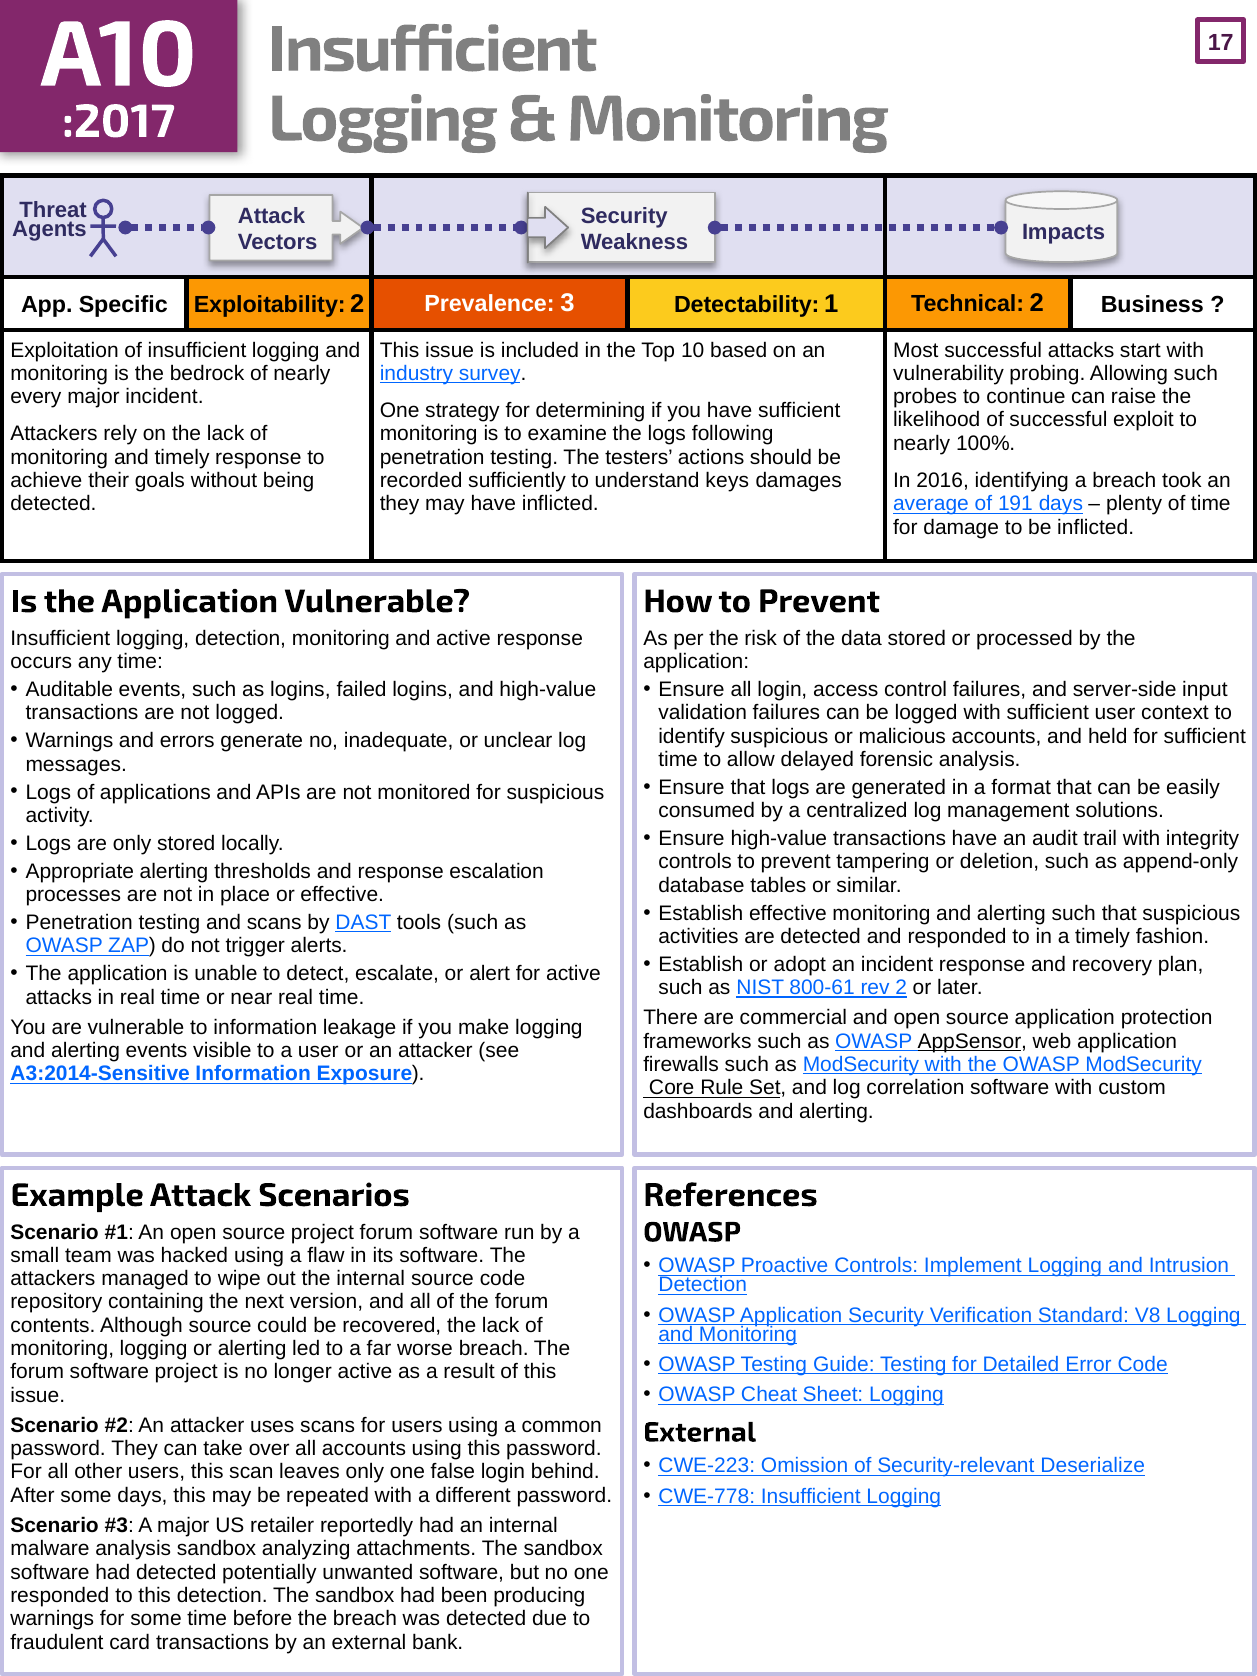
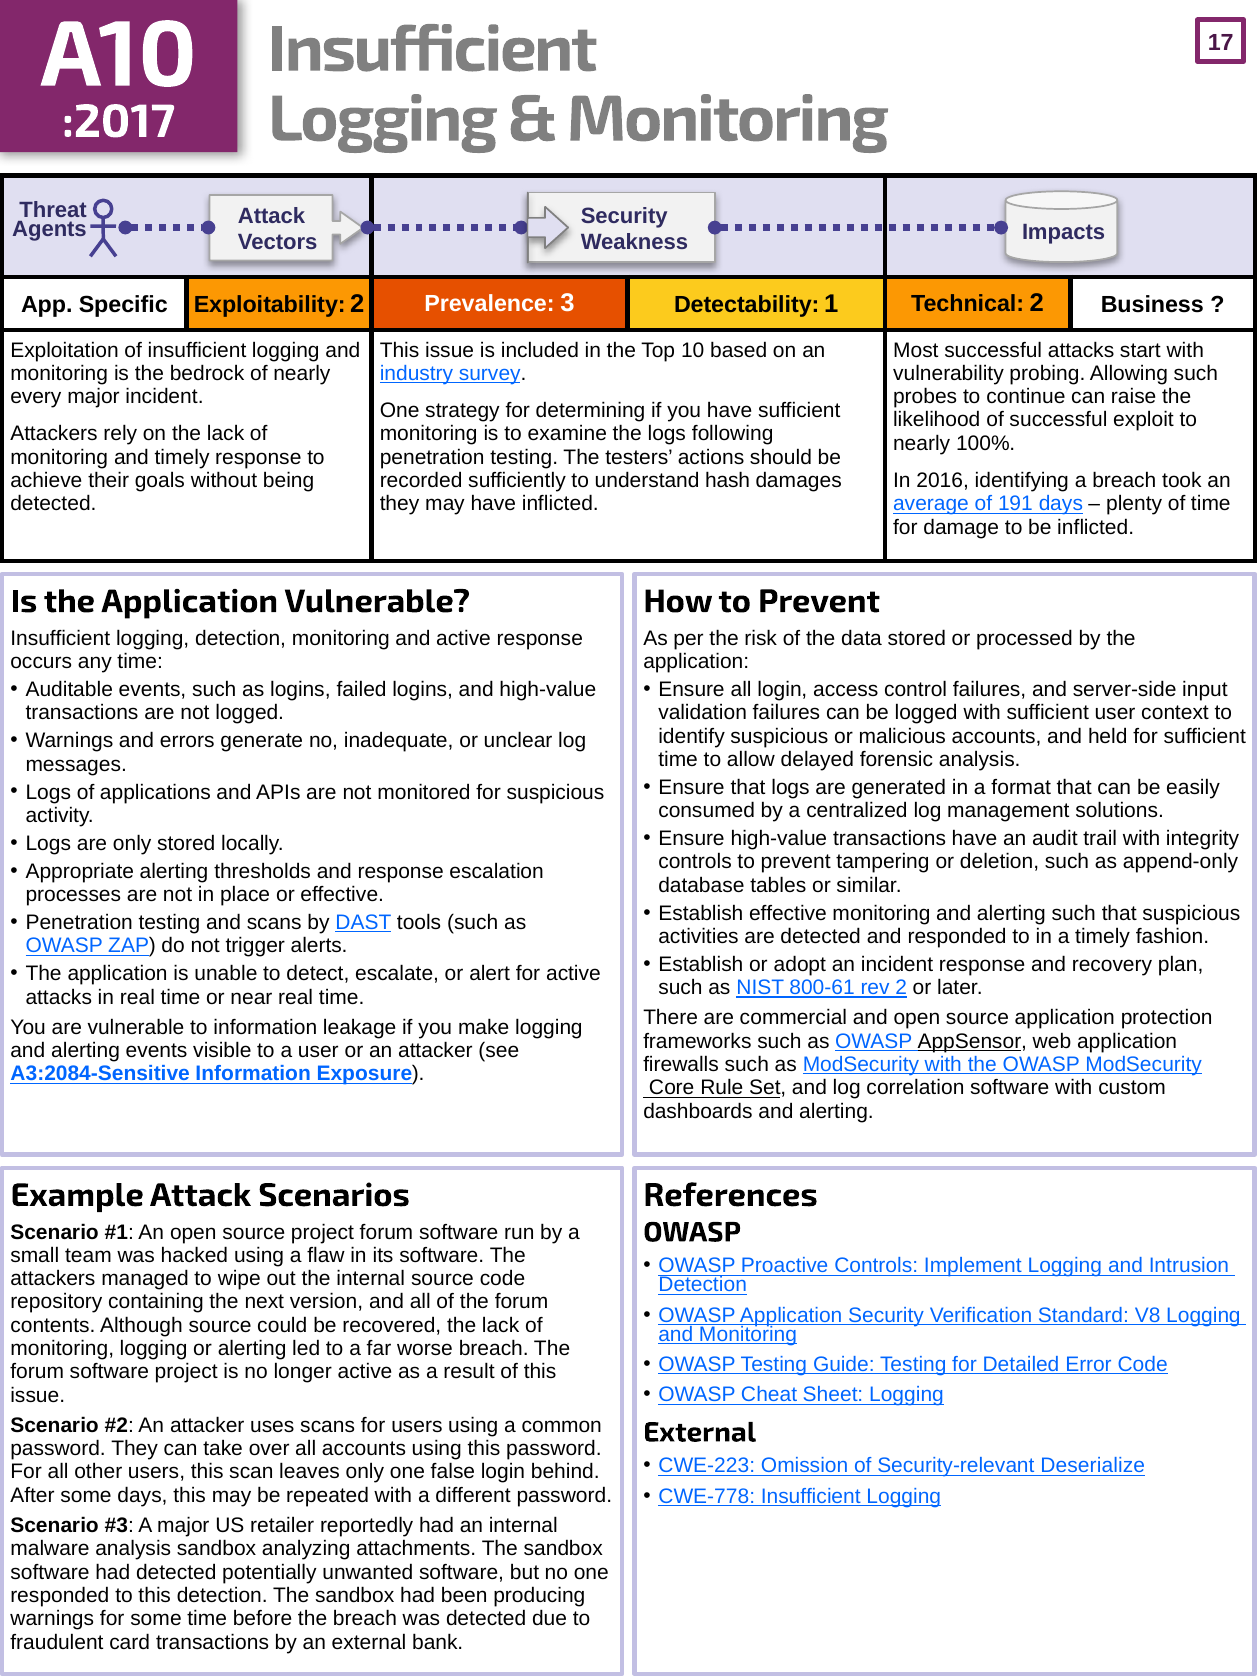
keys: keys -> hash
A3:2014-Sensitive: A3:2014-Sensitive -> A3:2084-Sensitive
